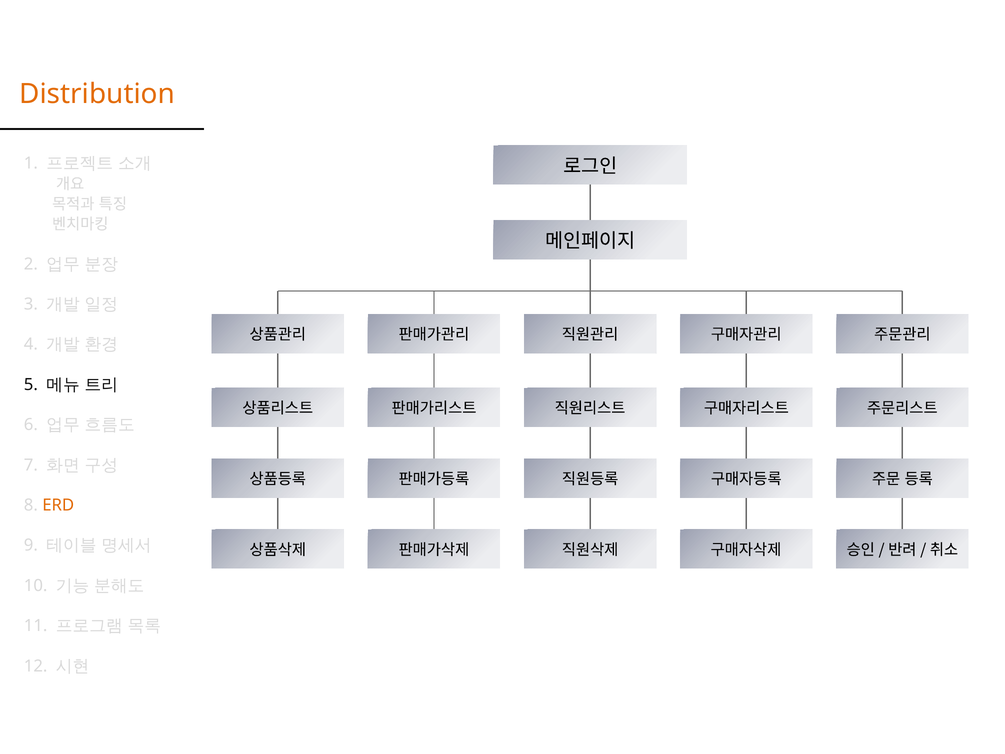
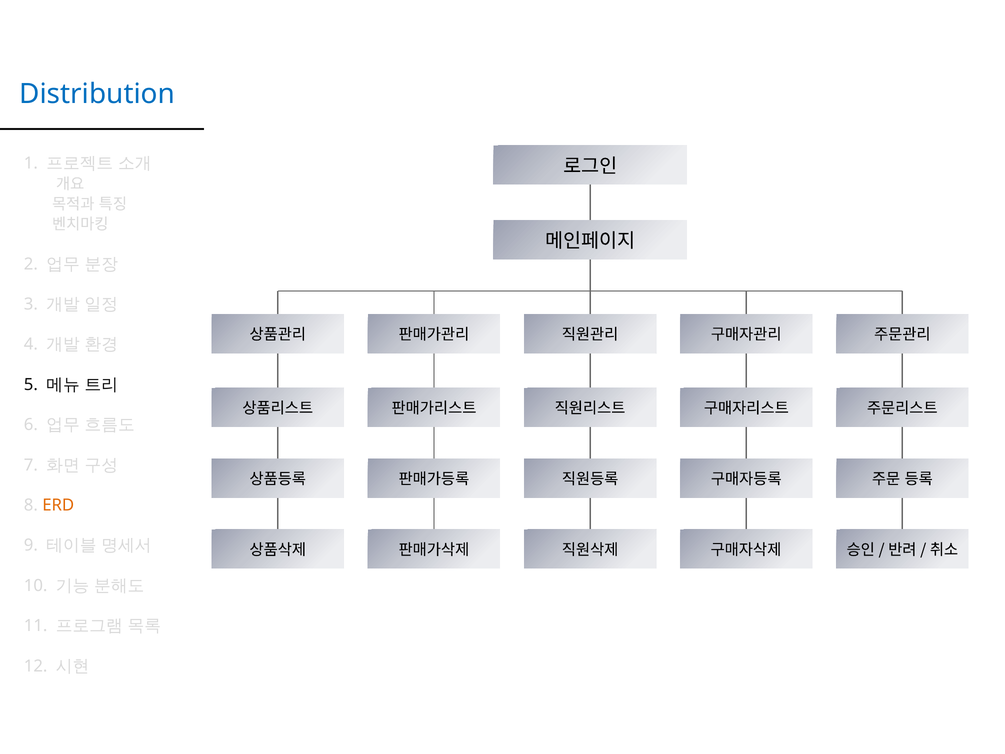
Distribution colour: orange -> blue
